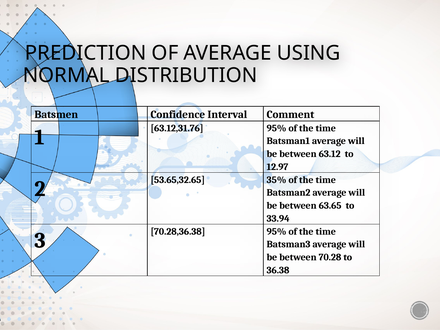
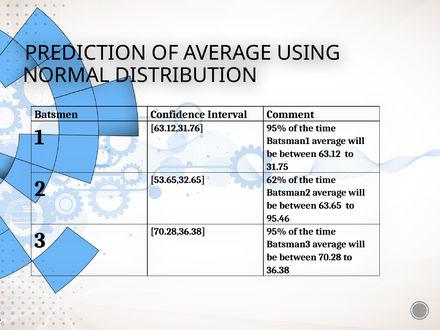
12.97: 12.97 -> 31.75
35%: 35% -> 62%
33.94: 33.94 -> 95.46
